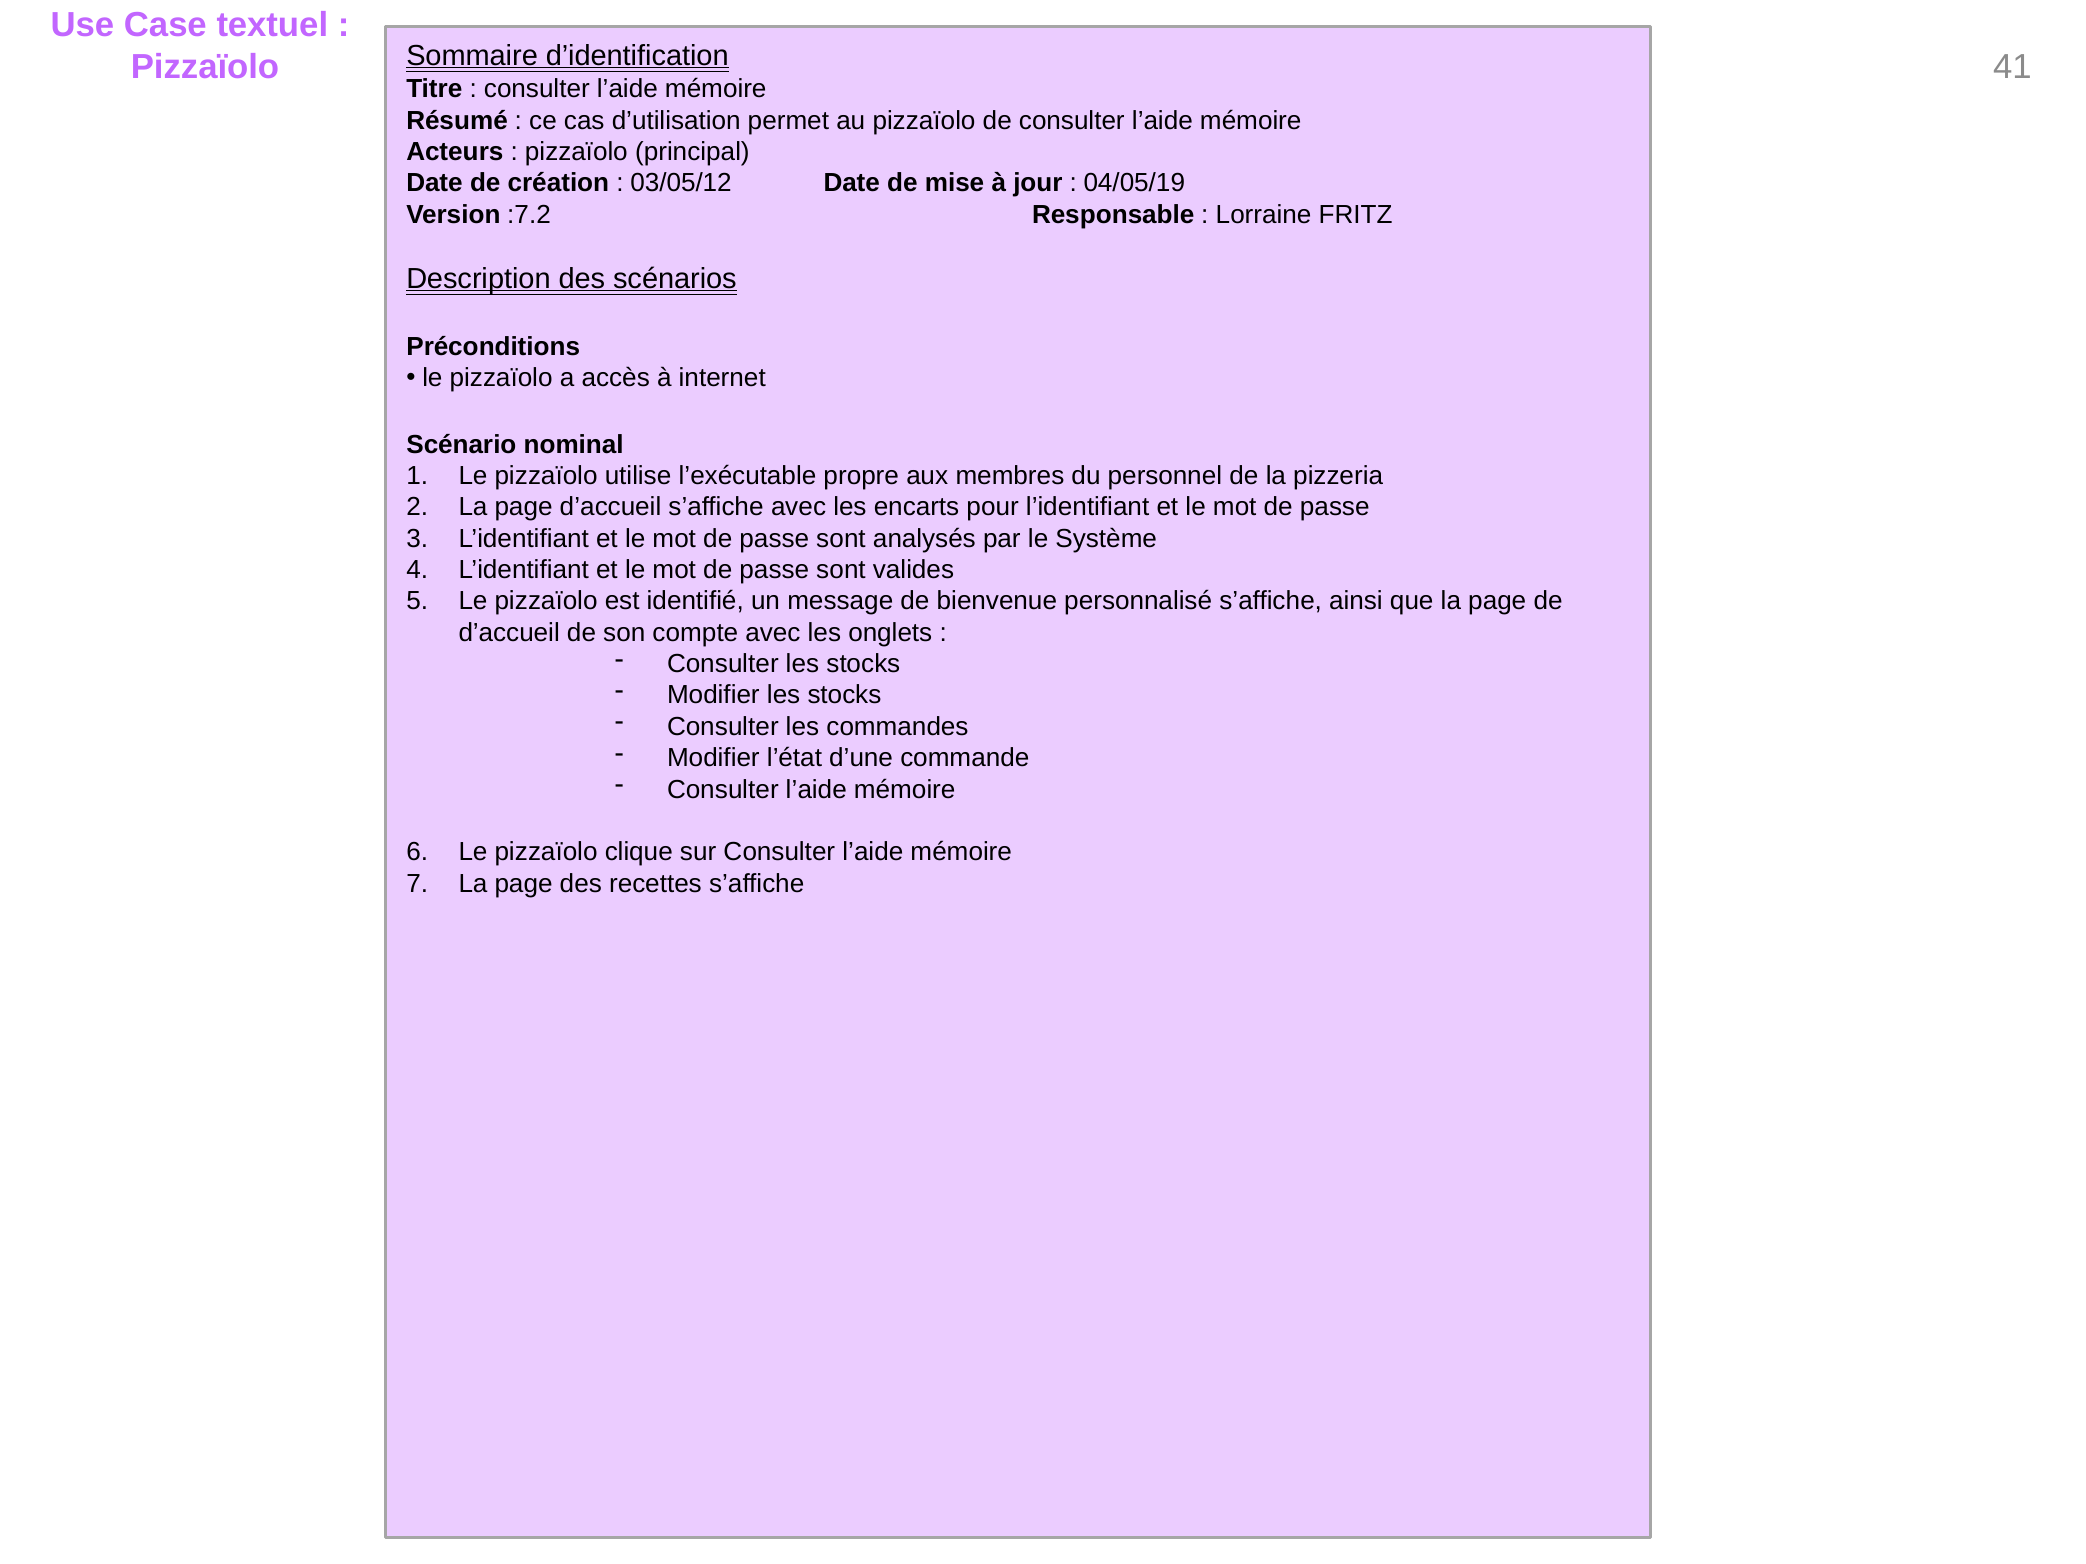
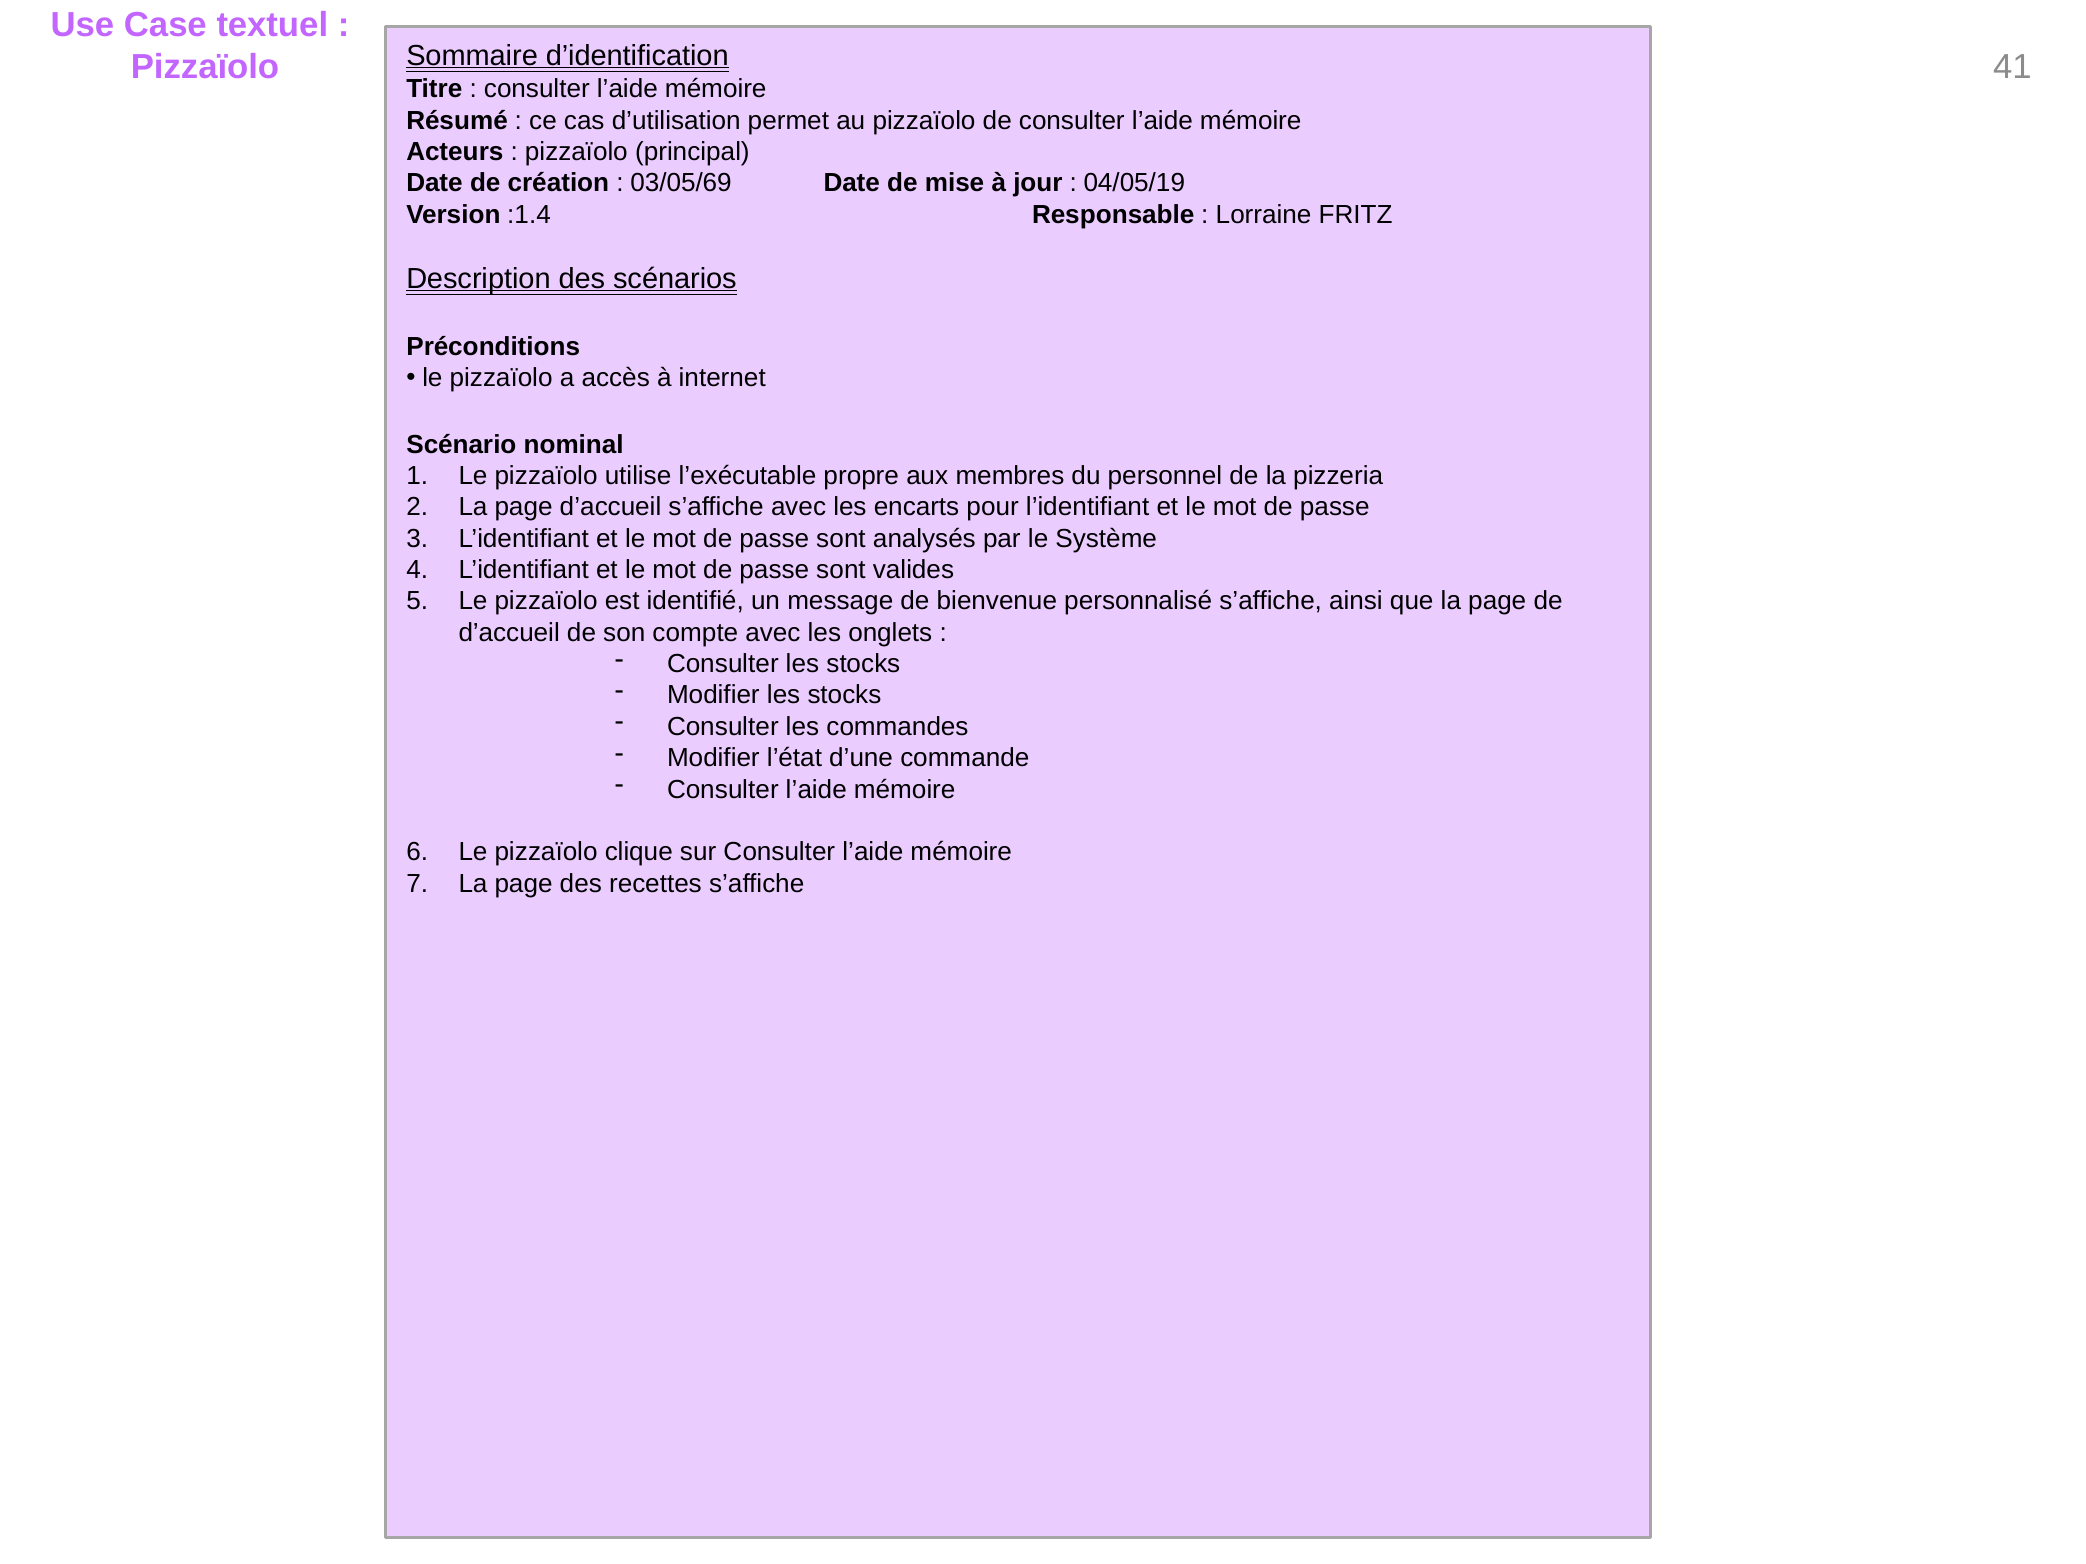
03/05/12: 03/05/12 -> 03/05/69
:7.2: :7.2 -> :1.4
